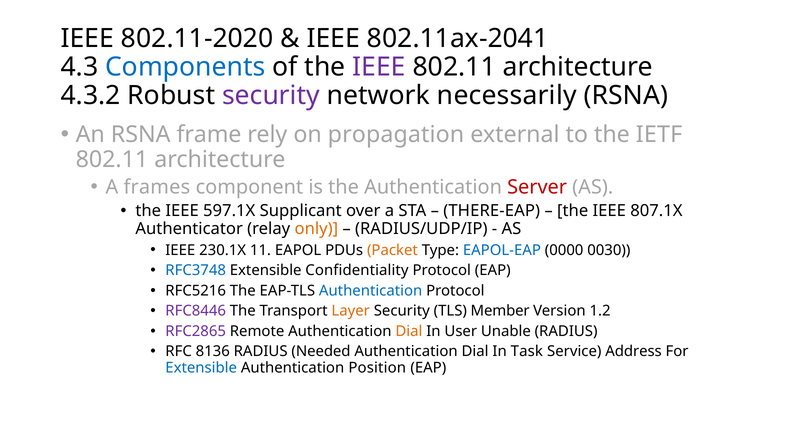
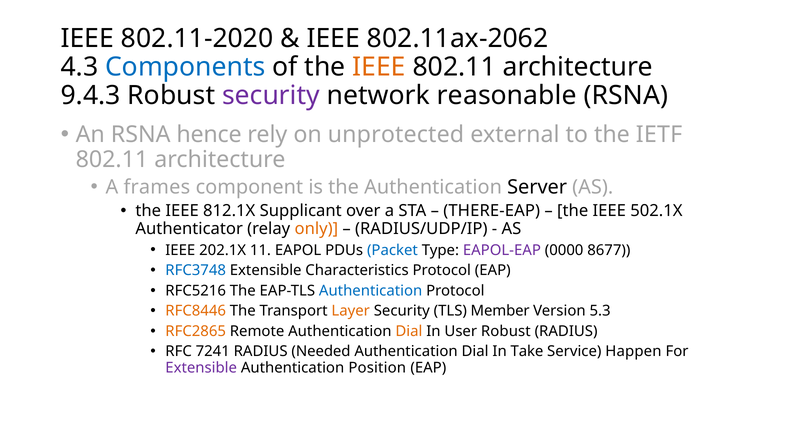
802.11ax-2041: 802.11ax-2041 -> 802.11ax-2062
IEEE at (379, 67) colour: purple -> orange
4.3.2: 4.3.2 -> 9.4.3
necessarily: necessarily -> reasonable
frame: frame -> hence
propagation: propagation -> unprotected
Server colour: red -> black
597.1X: 597.1X -> 812.1X
807.1X: 807.1X -> 502.1X
230.1X: 230.1X -> 202.1X
Packet colour: orange -> blue
EAPOL-EAP colour: blue -> purple
0030: 0030 -> 8677
Confidentiality: Confidentiality -> Characteristics
RFC8446 colour: purple -> orange
1.2: 1.2 -> 5.3
RFC2865 colour: purple -> orange
User Unable: Unable -> Robust
8136: 8136 -> 7241
Task: Task -> Take
Address: Address -> Happen
Extensible at (201, 368) colour: blue -> purple
